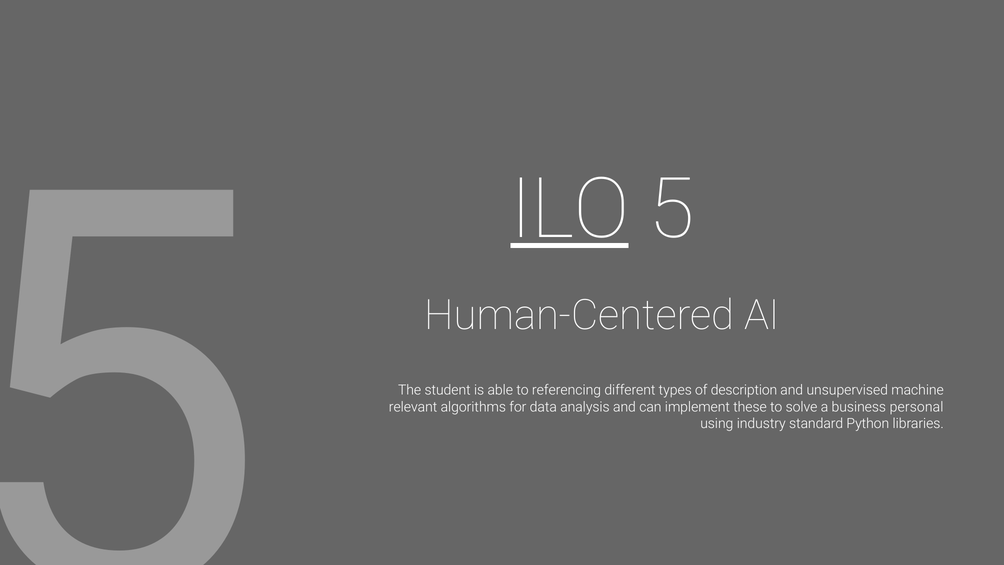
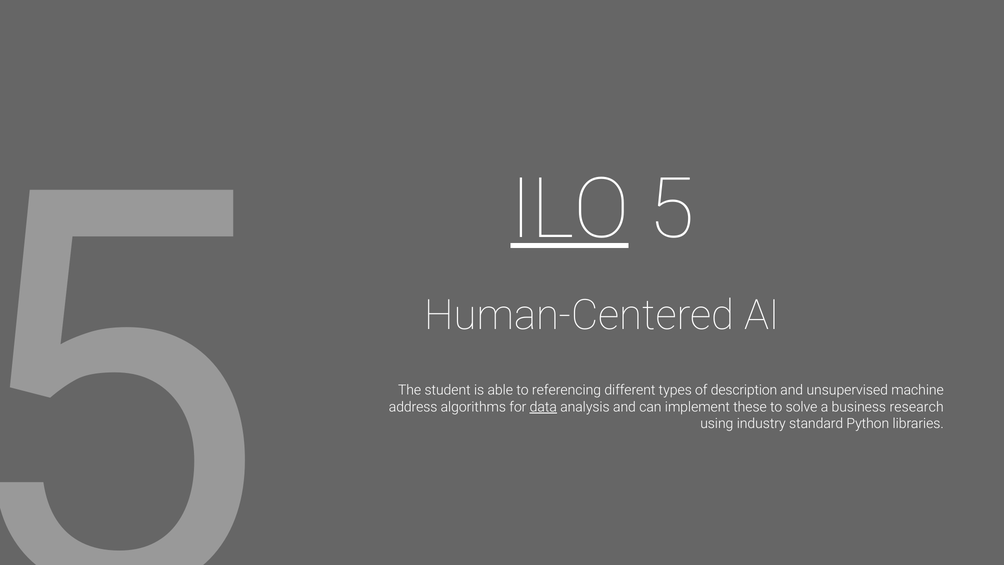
relevant: relevant -> address
data underline: none -> present
personal: personal -> research
